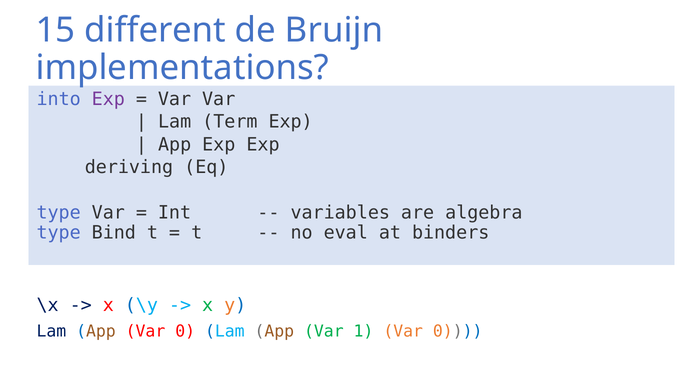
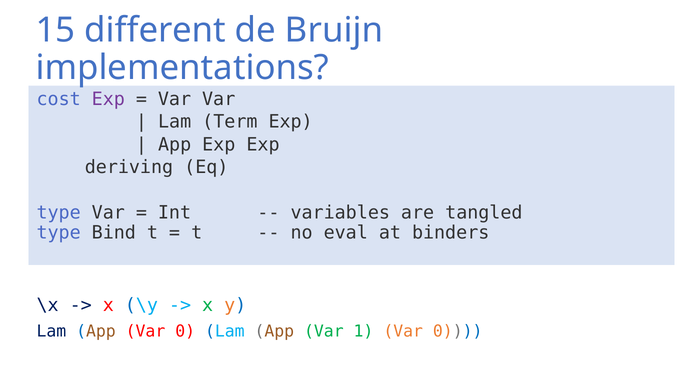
into: into -> cost
algebra: algebra -> tangled
